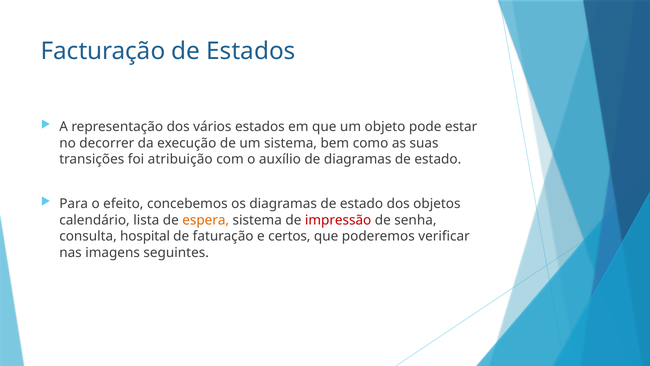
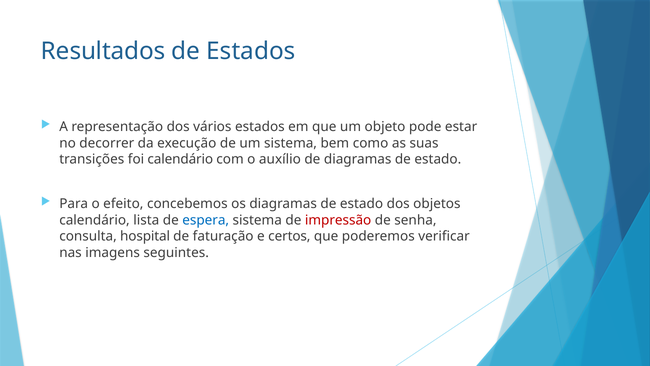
Facturação: Facturação -> Resultados
foi atribuição: atribuição -> calendário
espera colour: orange -> blue
